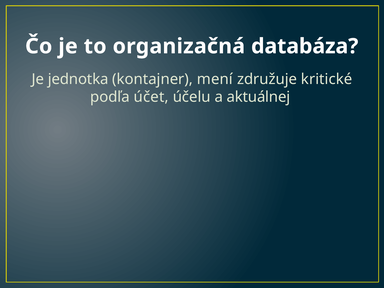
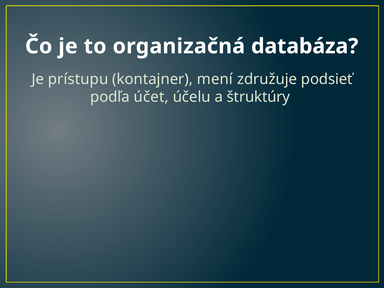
jednotka: jednotka -> prístupu
kritické: kritické -> podsieť
aktuálnej: aktuálnej -> štruktúry
